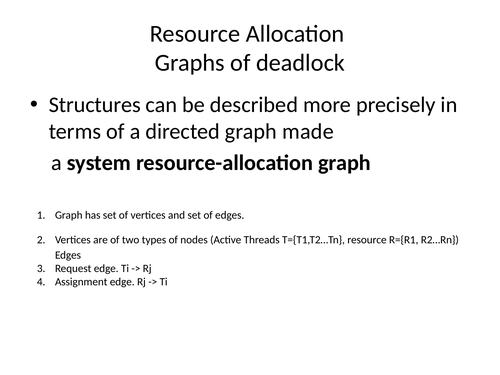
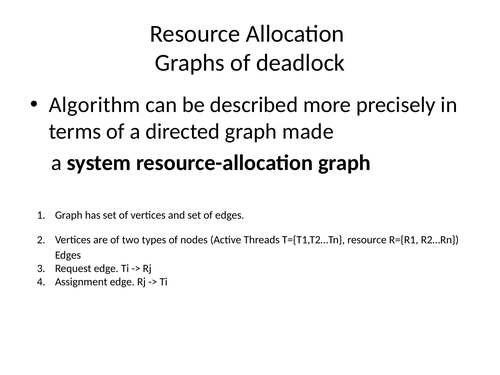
Structures: Structures -> Algorithm
